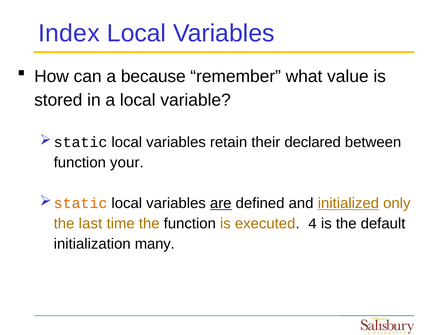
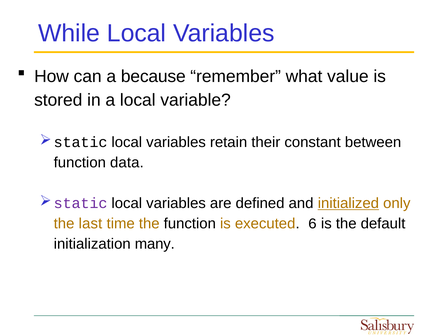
Index: Index -> While
declared: declared -> constant
your: your -> data
static at (81, 203) colour: orange -> purple
are underline: present -> none
4: 4 -> 6
